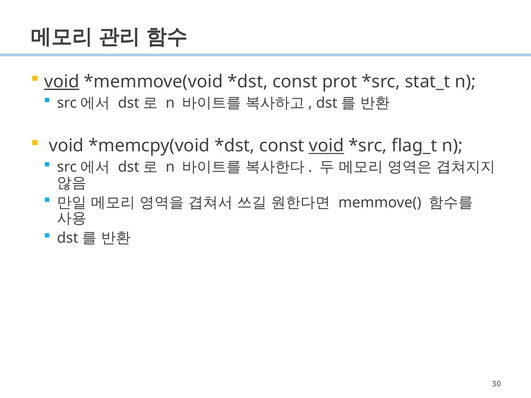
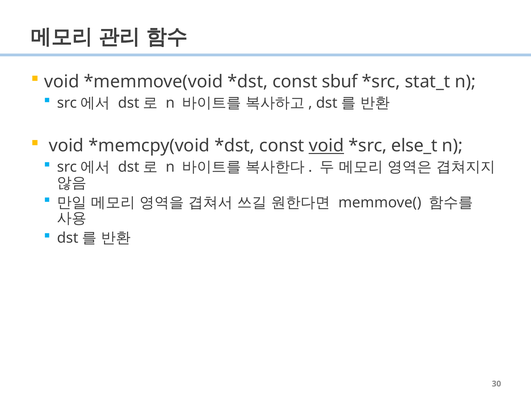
void at (62, 82) underline: present -> none
prot: prot -> sbuf
flag_t: flag_t -> else_t
